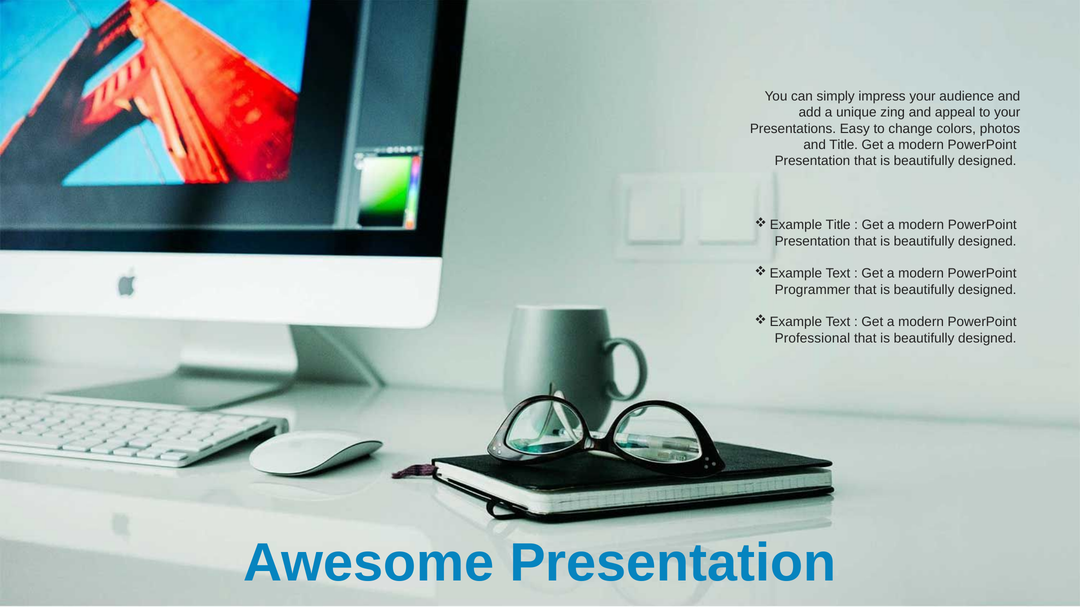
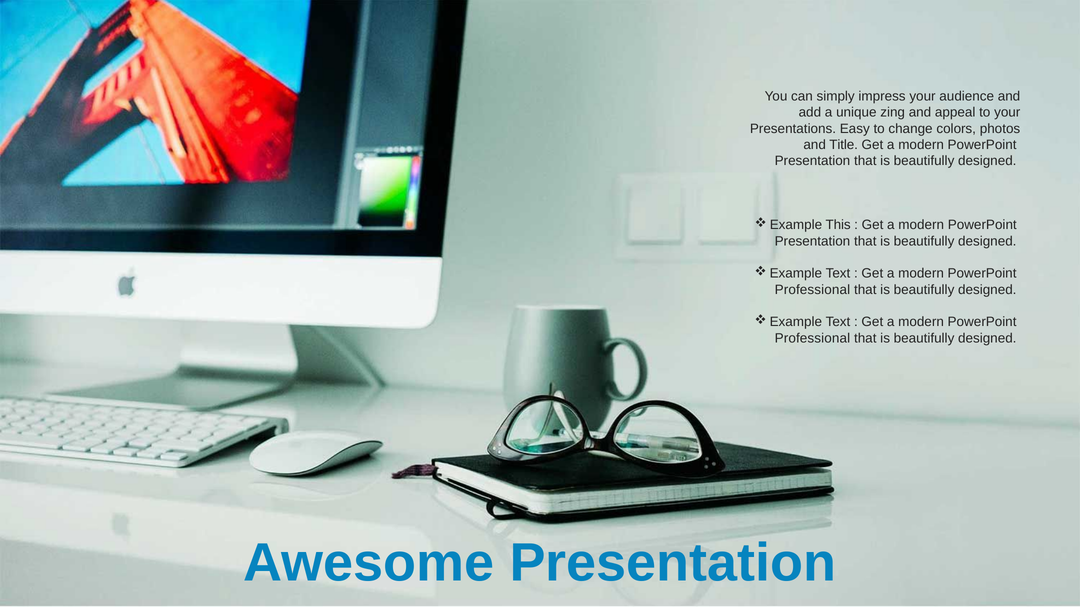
Title at (838, 225): Title -> This
Programmer at (812, 290): Programmer -> Professional
